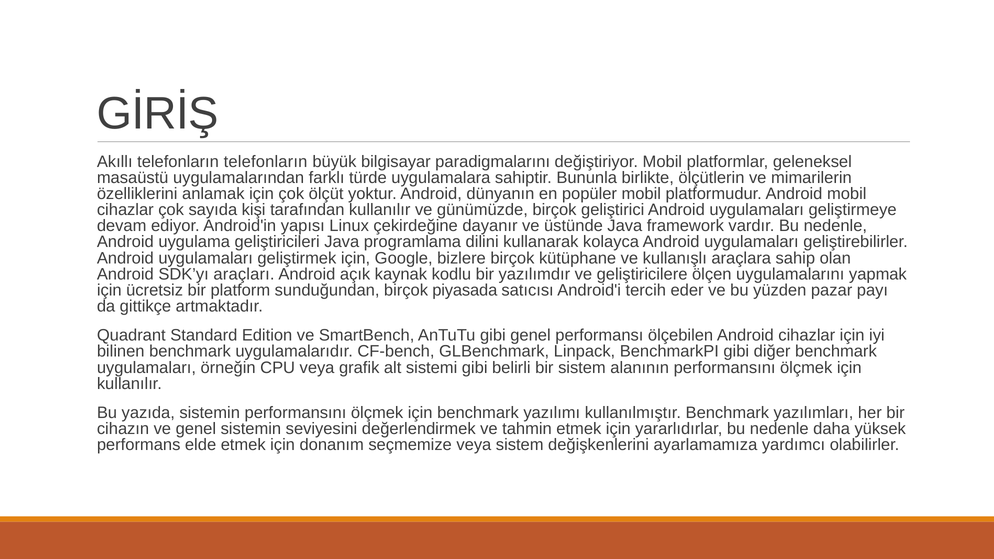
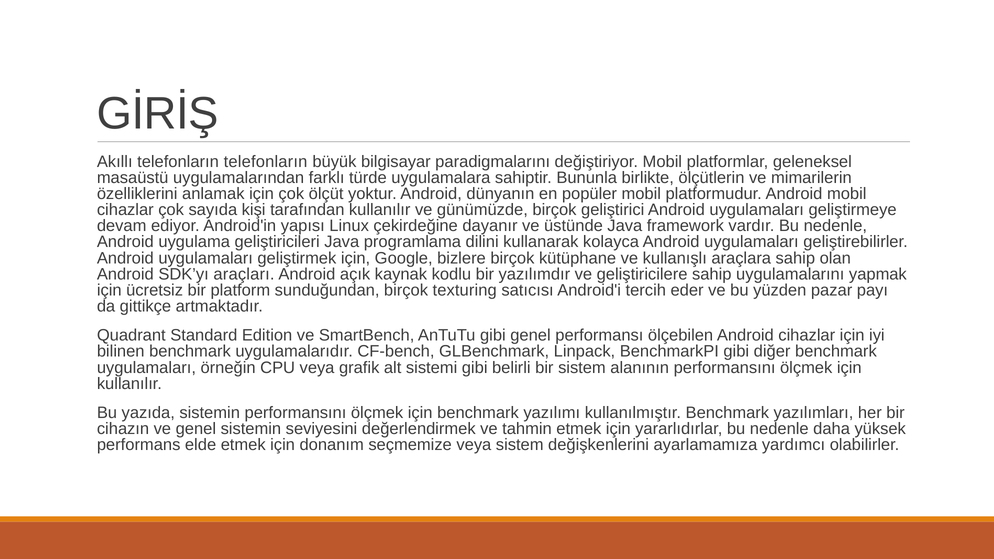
geliştiricilere ölçen: ölçen -> sahip
piyasada: piyasada -> texturing
